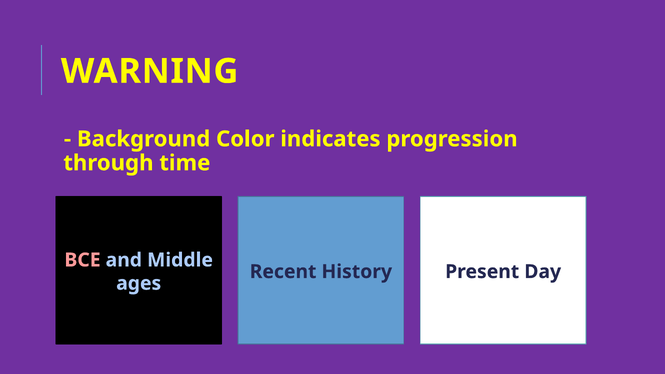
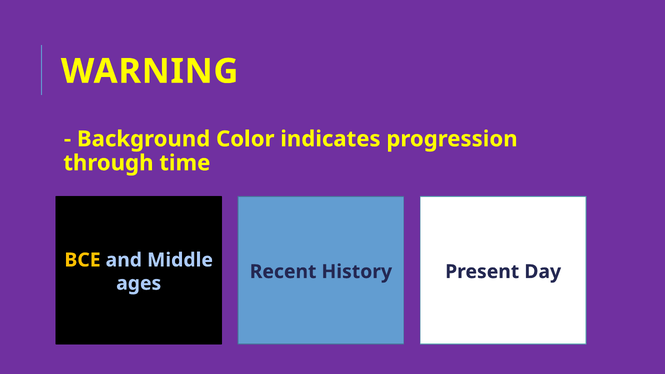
BCE colour: pink -> yellow
